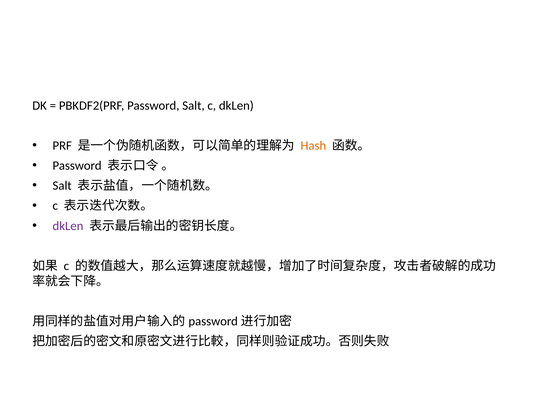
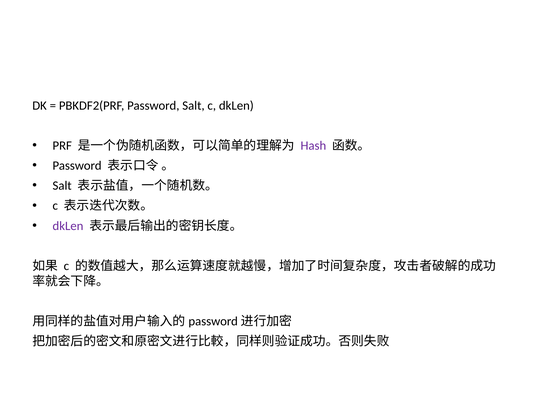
Hash colour: orange -> purple
